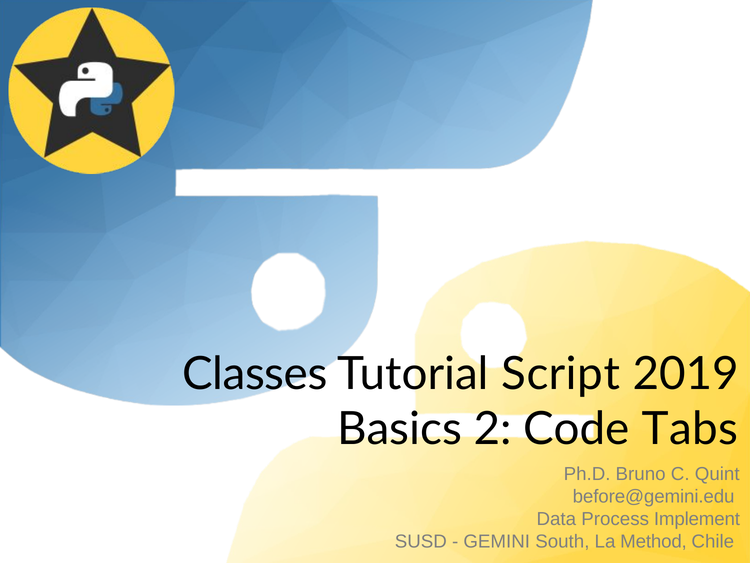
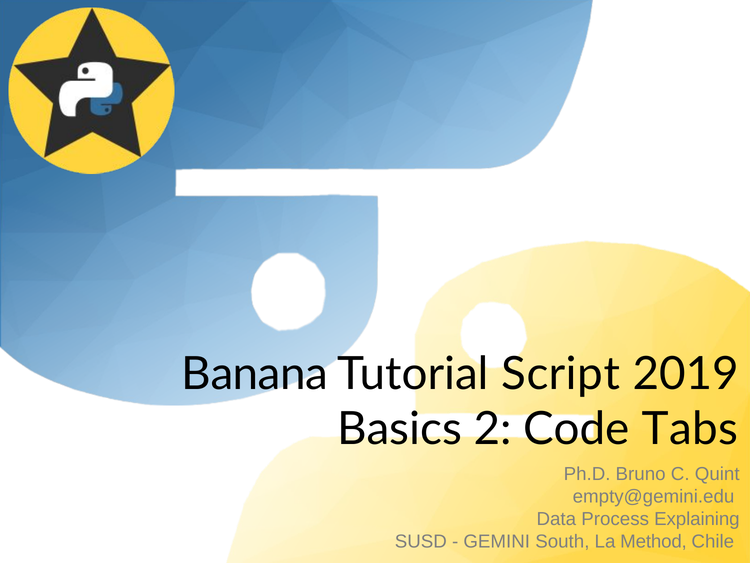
Classes: Classes -> Banana
before@gemini.edu: before@gemini.edu -> empty@gemini.edu
Implement: Implement -> Explaining
